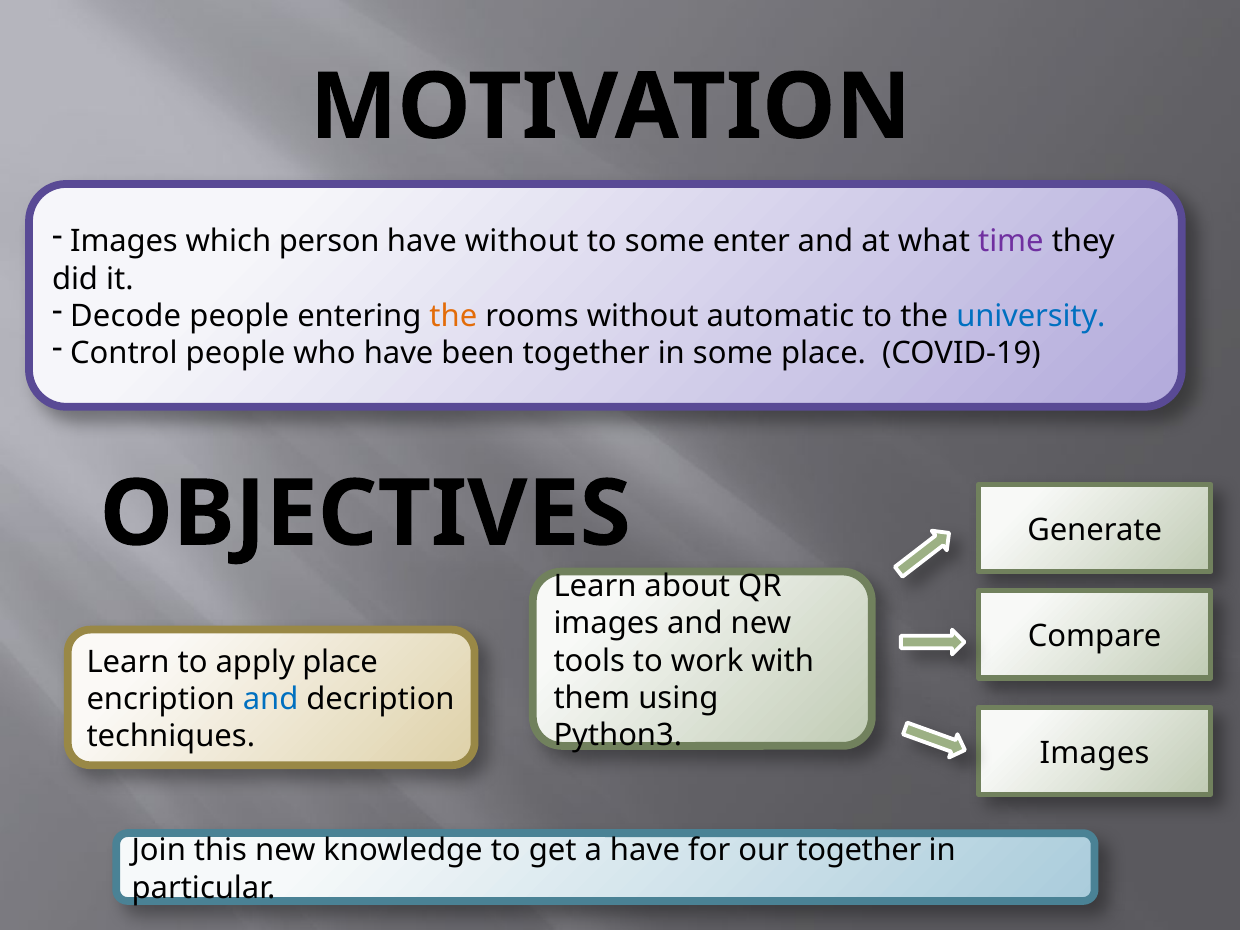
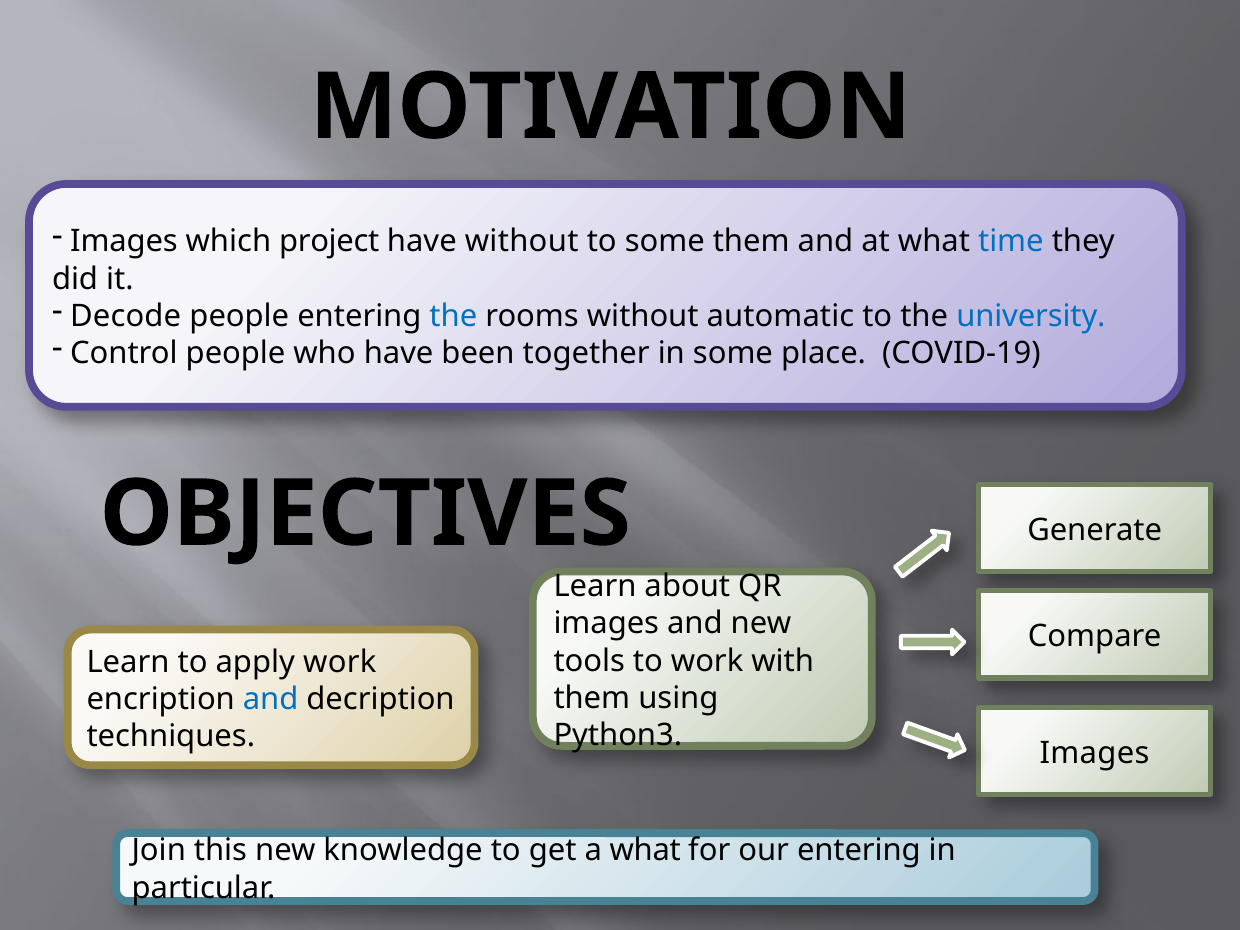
person: person -> project
some enter: enter -> them
time colour: purple -> blue
the at (453, 316) colour: orange -> blue
apply place: place -> work
a have: have -> what
our together: together -> entering
